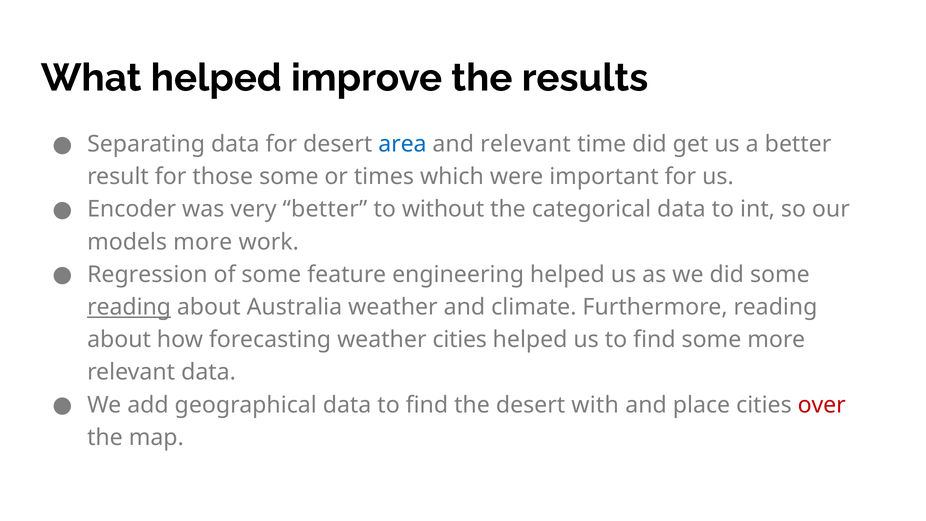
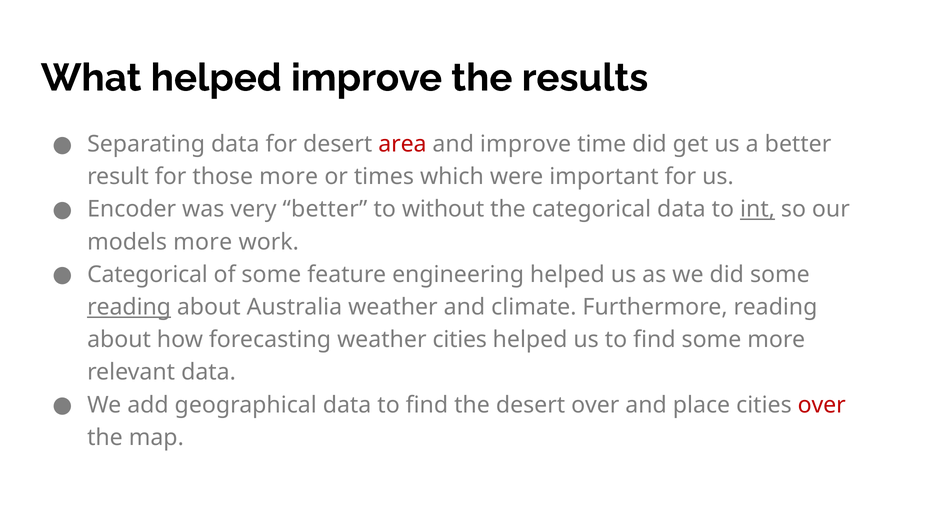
area colour: blue -> red
and relevant: relevant -> improve
those some: some -> more
int underline: none -> present
Regression at (147, 274): Regression -> Categorical
desert with: with -> over
